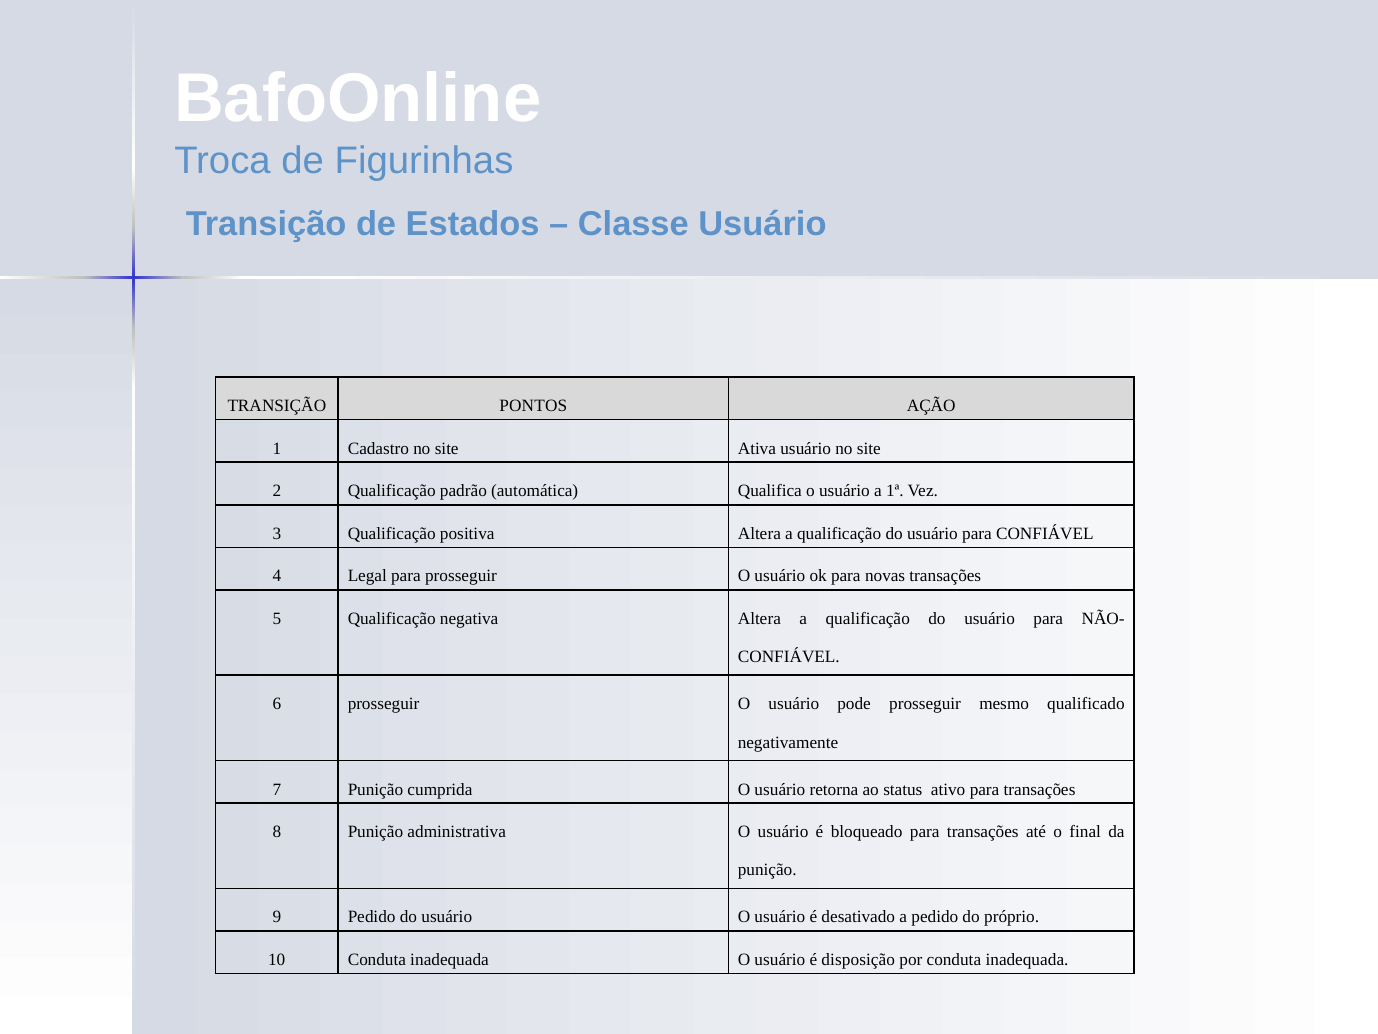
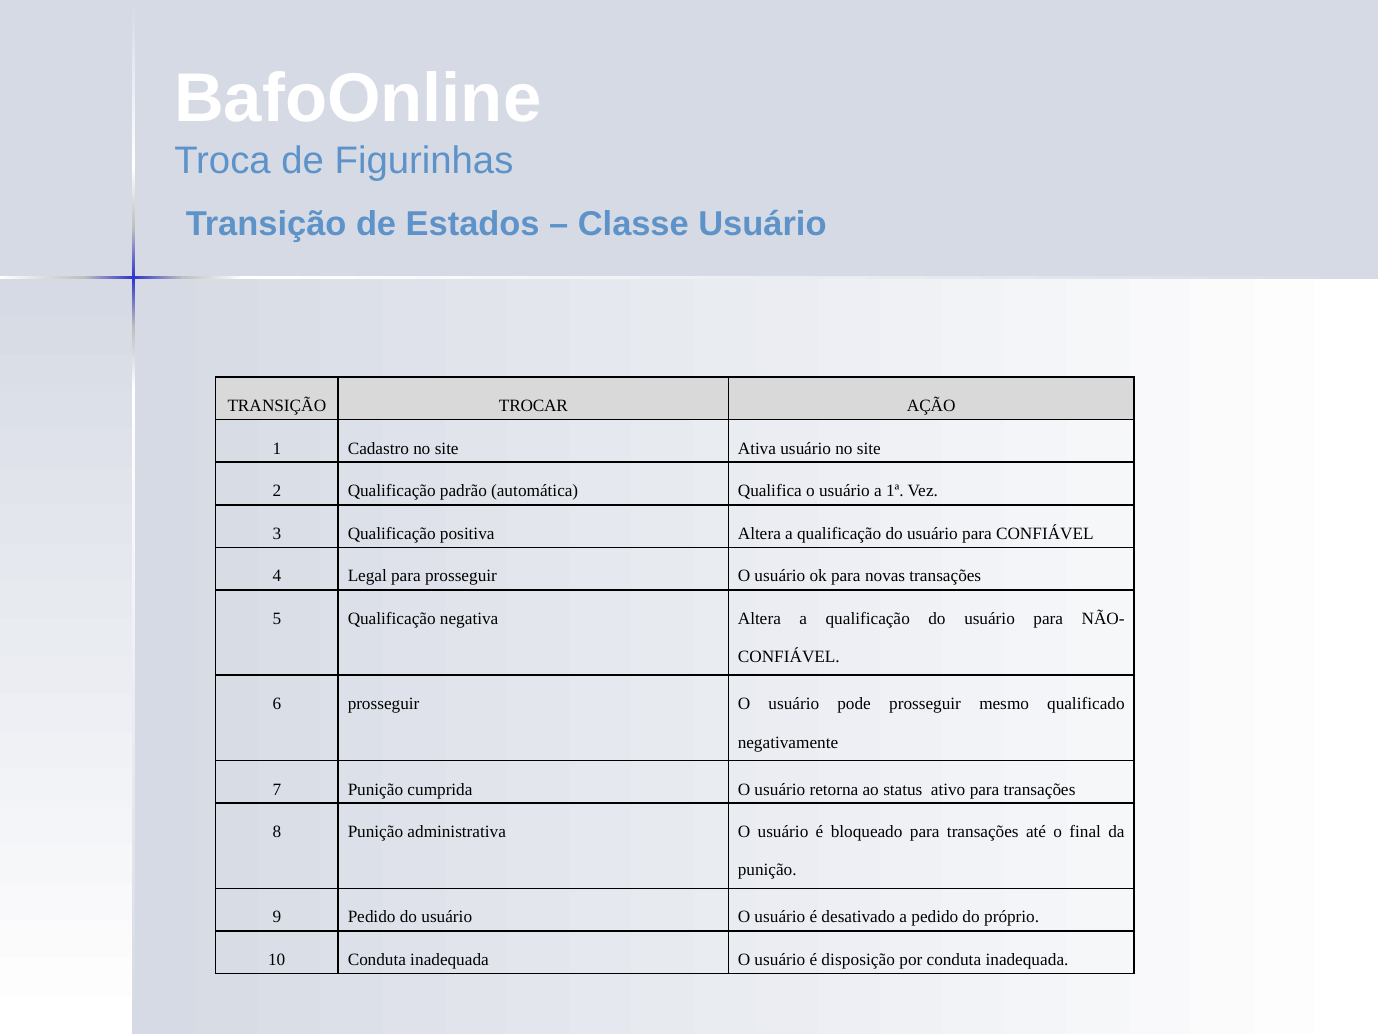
PONTOS: PONTOS -> TROCAR
